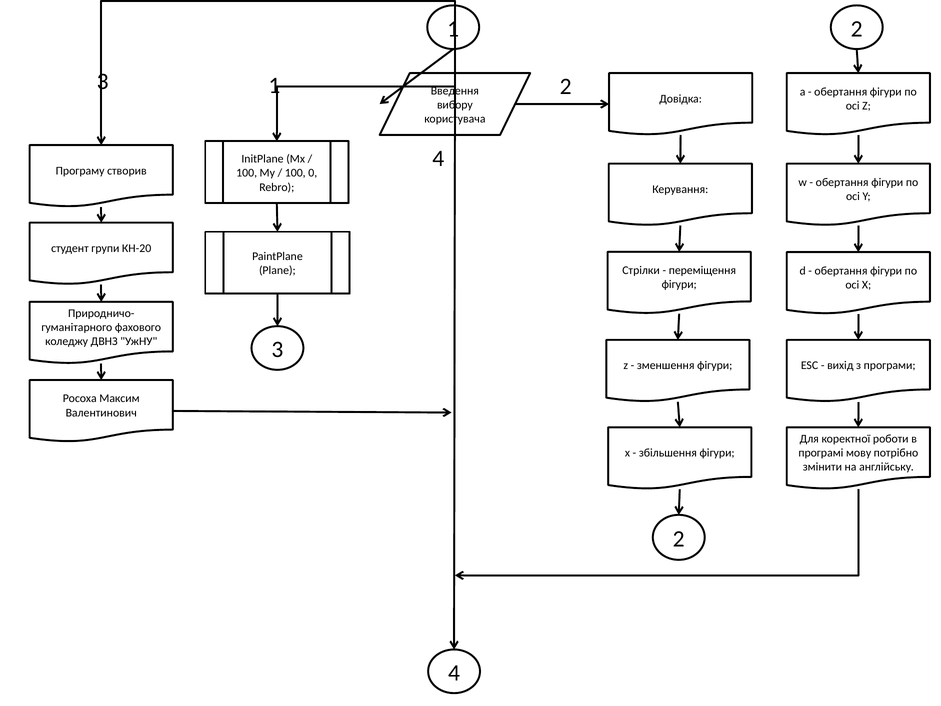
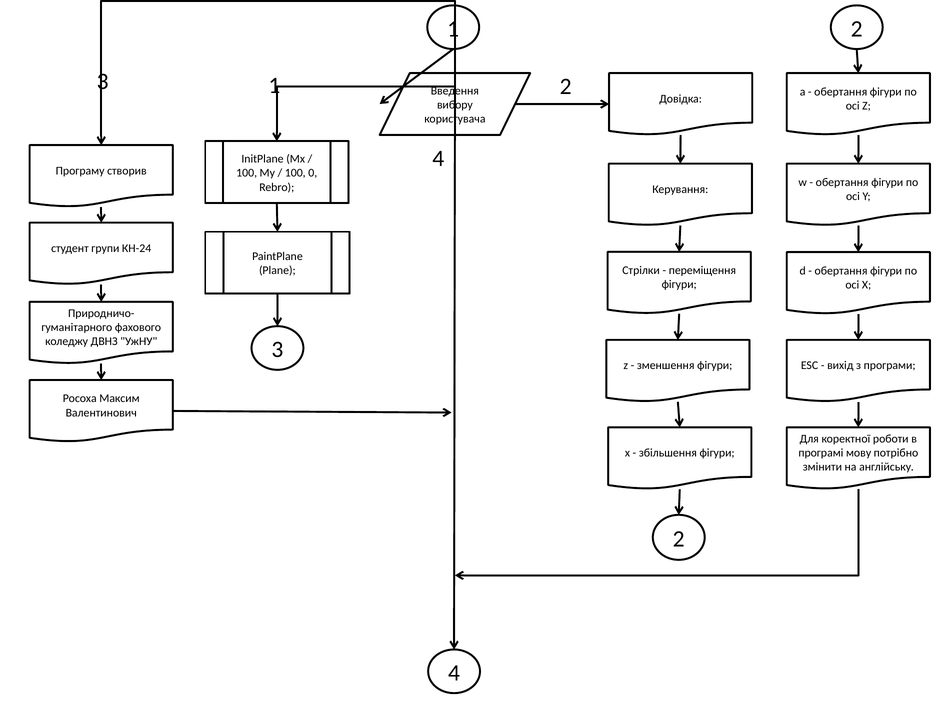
КН-20: КН-20 -> КН-24
